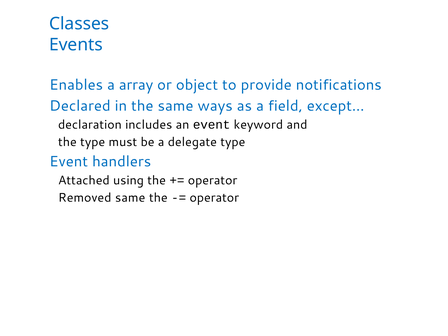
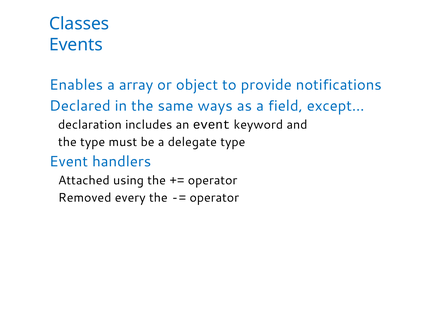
Removed same: same -> every
